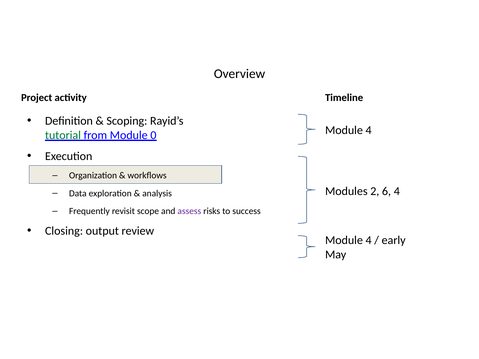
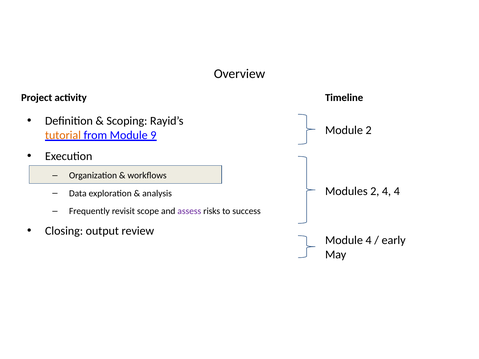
4 at (369, 130): 4 -> 2
tutorial colour: green -> orange
0: 0 -> 9
2 6: 6 -> 4
